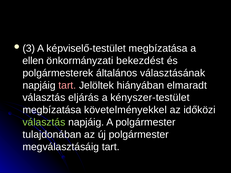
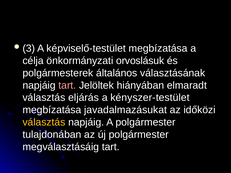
ellen: ellen -> célja
bekezdést: bekezdést -> orvoslásuk
követelményekkel: követelményekkel -> javadalmazásukat
választás at (44, 122) colour: light green -> yellow
